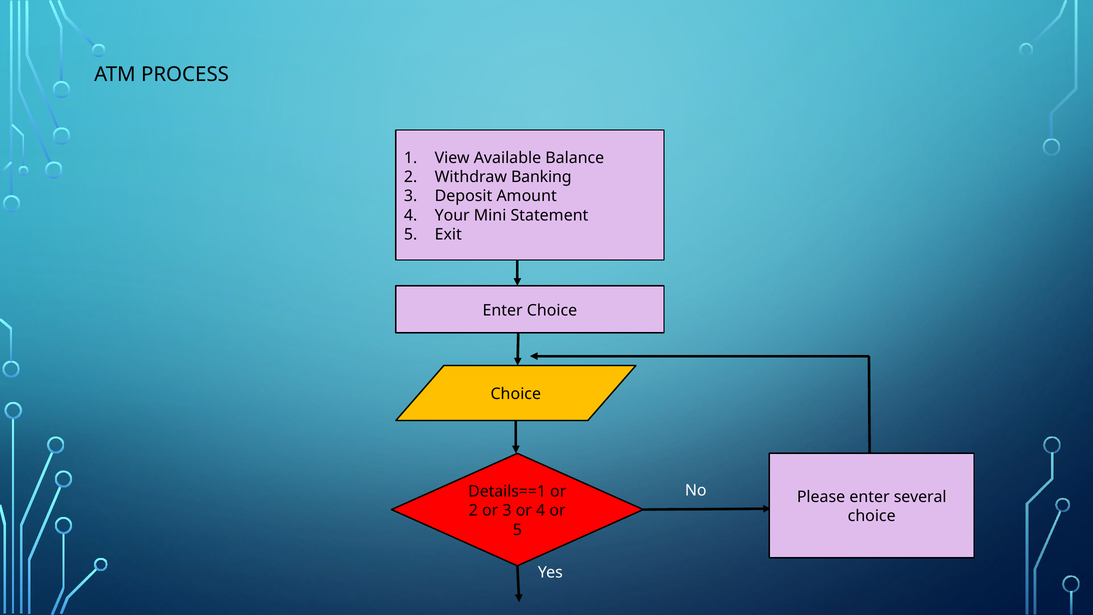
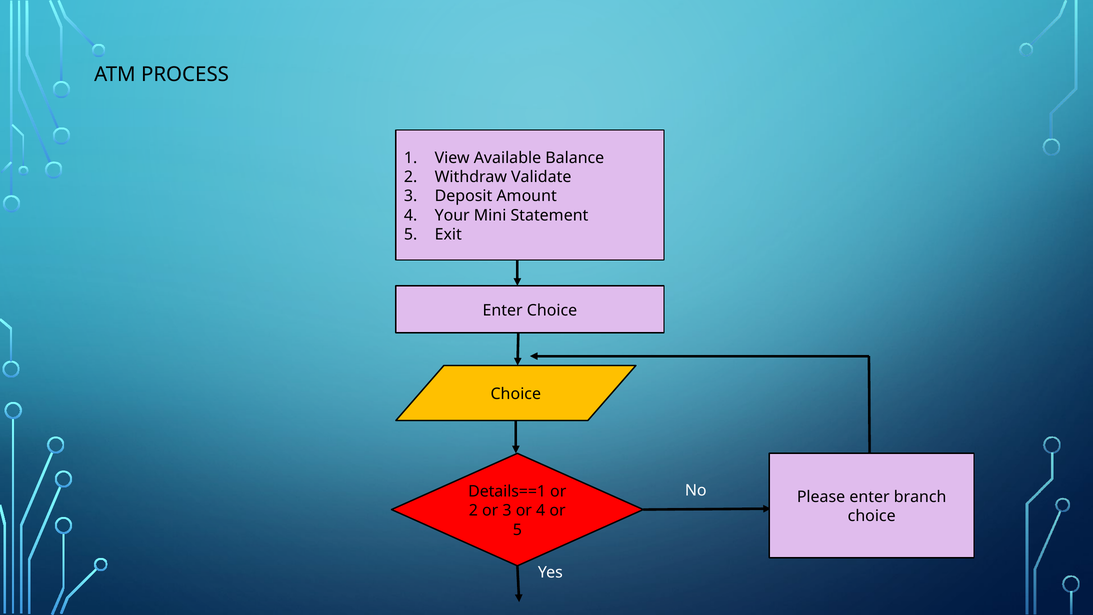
Banking: Banking -> Validate
several: several -> branch
